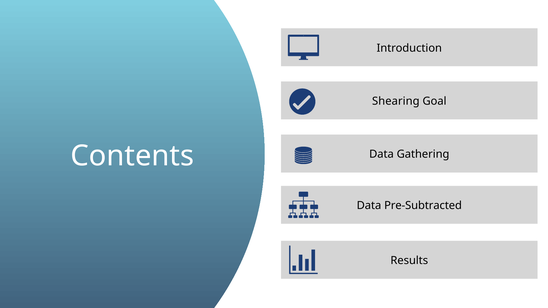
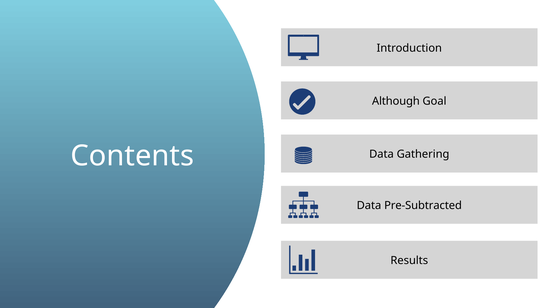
Shearing: Shearing -> Although
